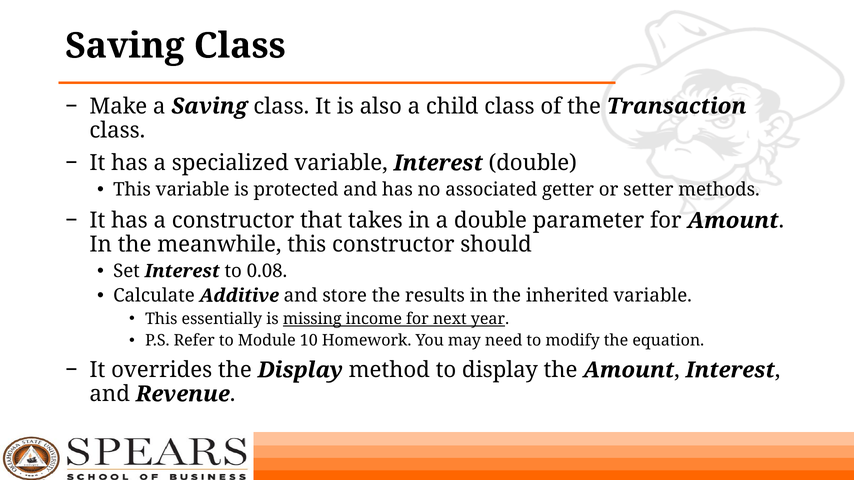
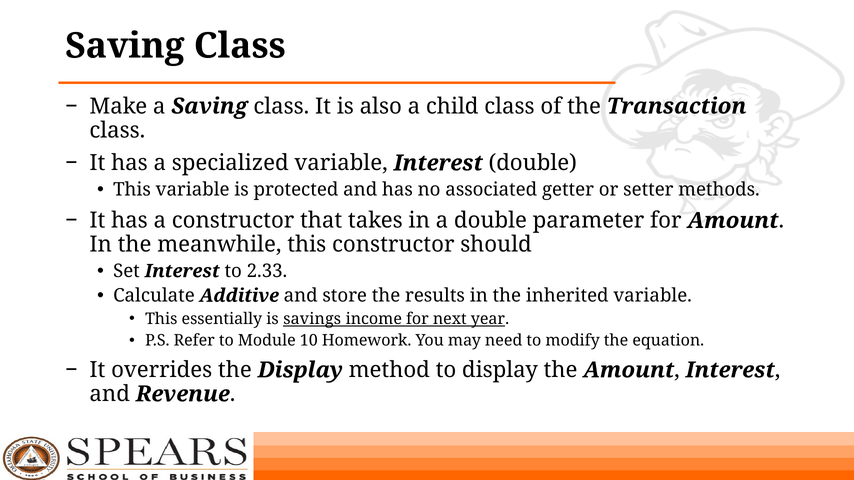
0.08: 0.08 -> 2.33
missing: missing -> savings
